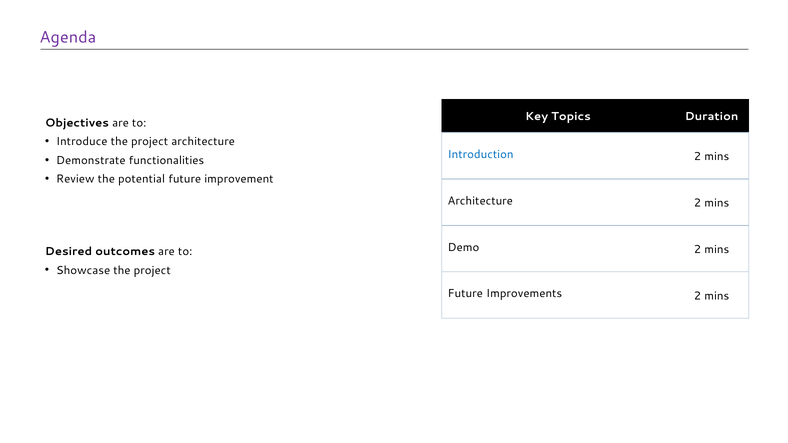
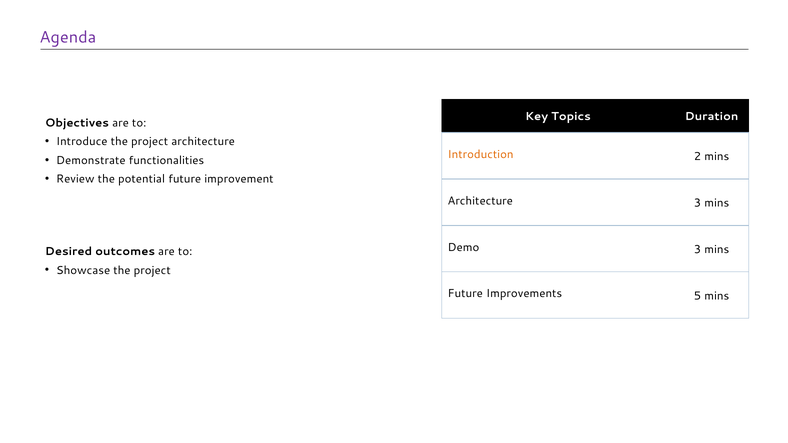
Introduction colour: blue -> orange
Architecture 2: 2 -> 3
Demo 2: 2 -> 3
Improvements 2: 2 -> 5
